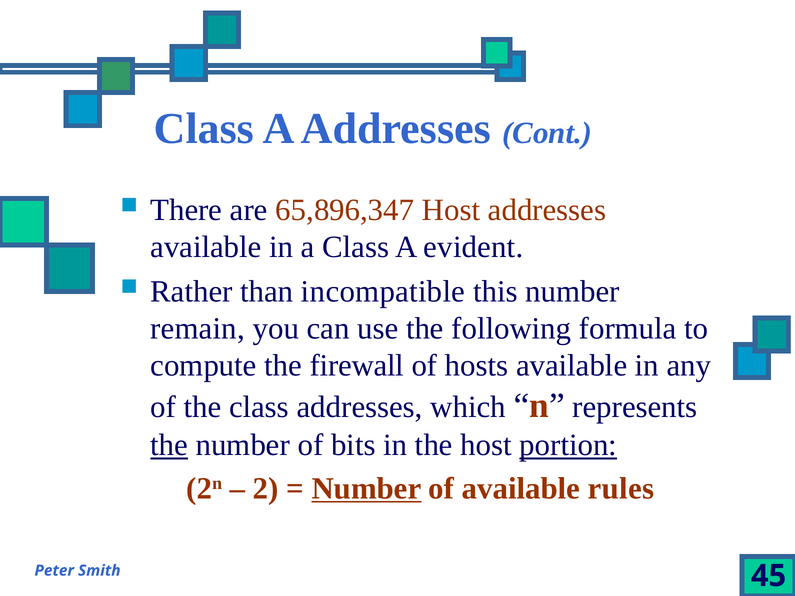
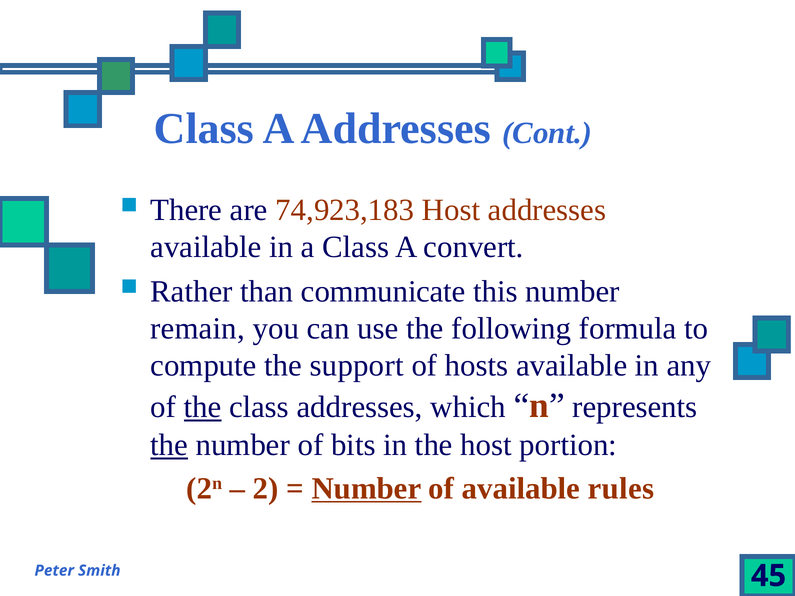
65,896,347: 65,896,347 -> 74,923,183
evident: evident -> convert
incompatible: incompatible -> communicate
firewall: firewall -> support
the at (203, 407) underline: none -> present
portion underline: present -> none
